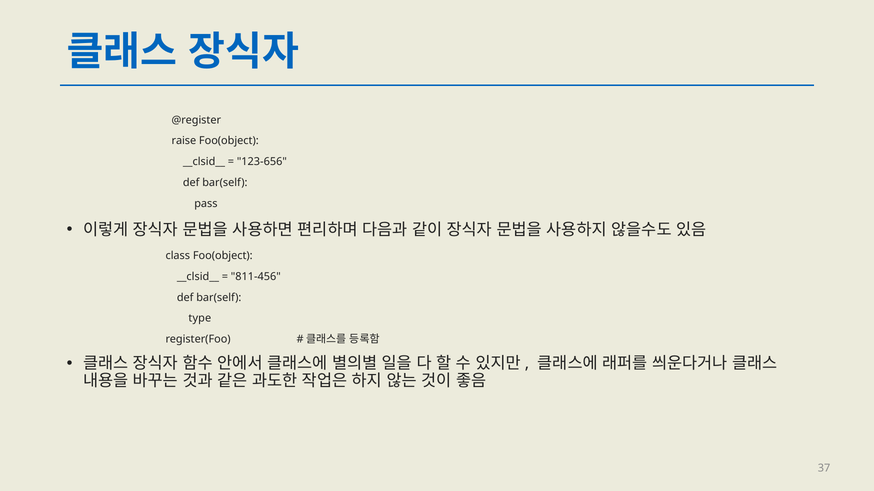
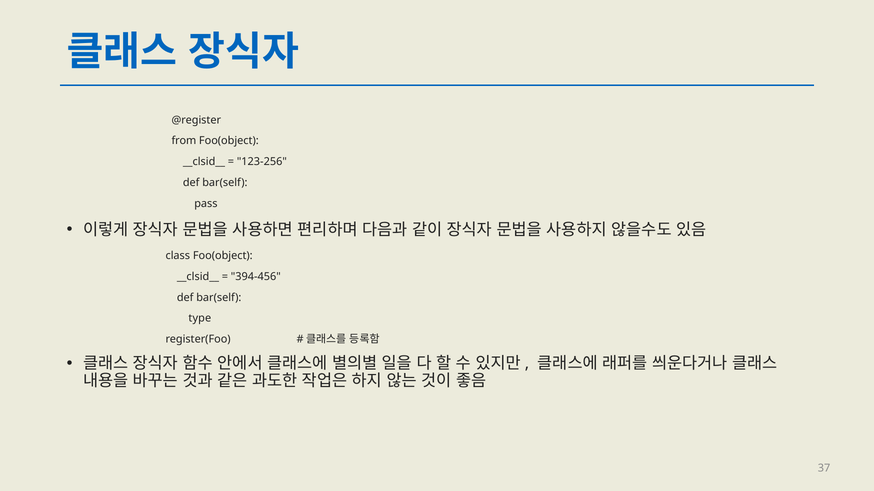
raise: raise -> from
123-656: 123-656 -> 123-256
811-456: 811-456 -> 394-456
